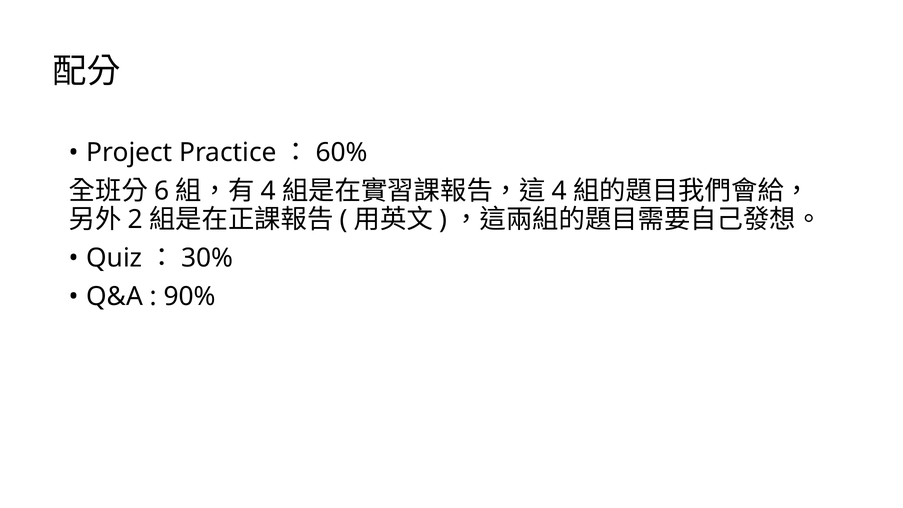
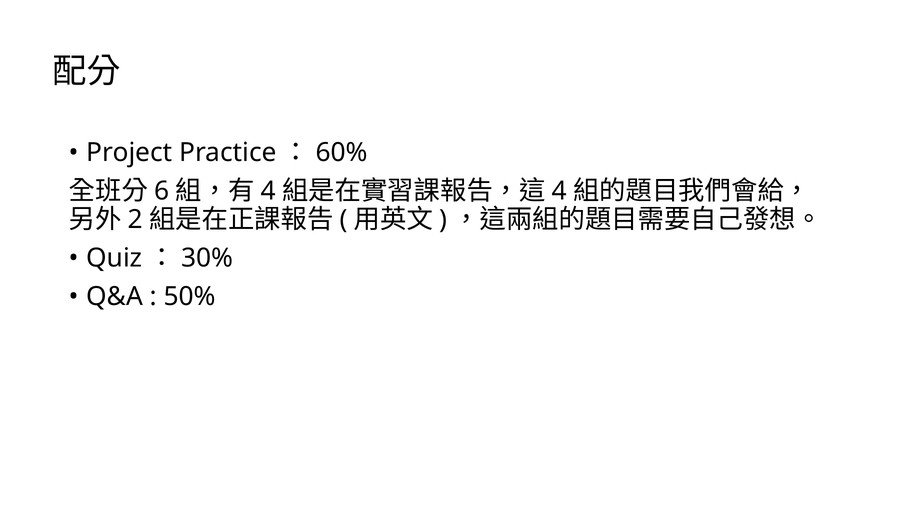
90%: 90% -> 50%
